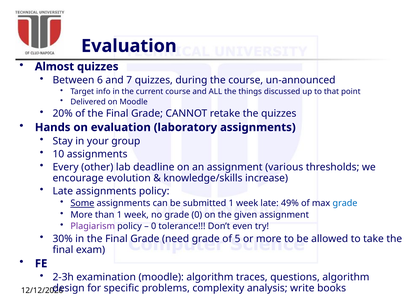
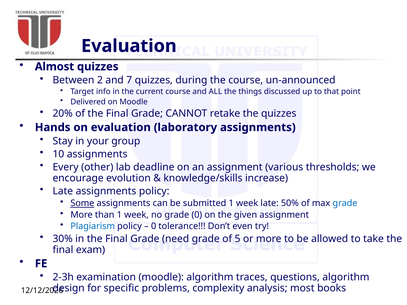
6: 6 -> 2
49%: 49% -> 50%
Plagiarism colour: purple -> blue
write: write -> most
